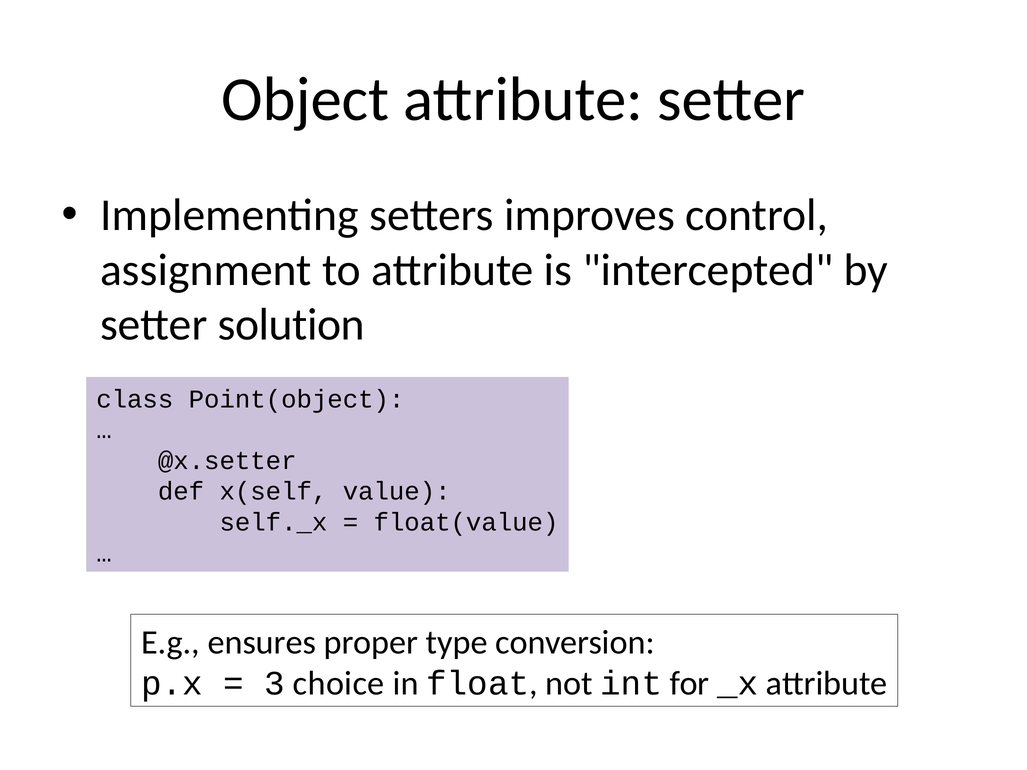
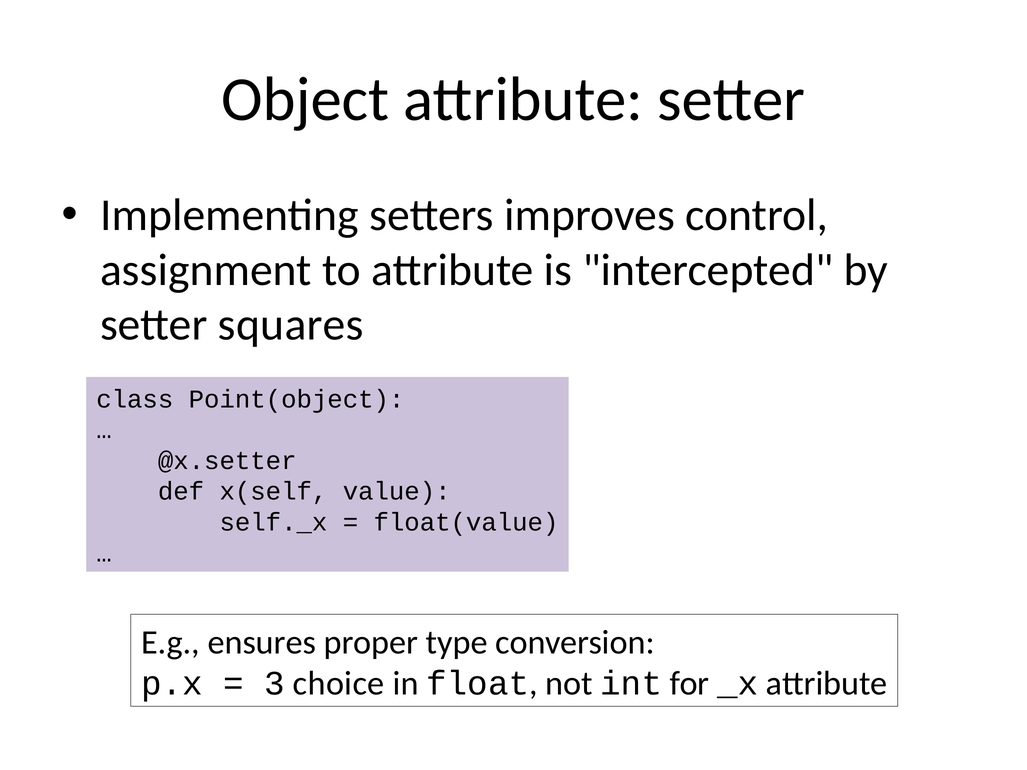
solution: solution -> squares
